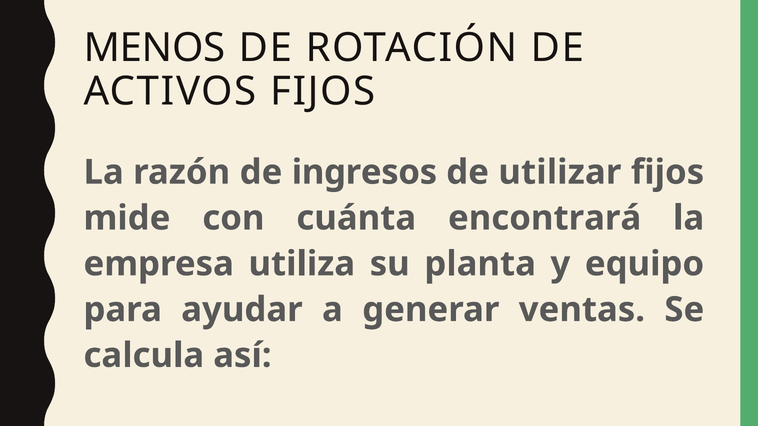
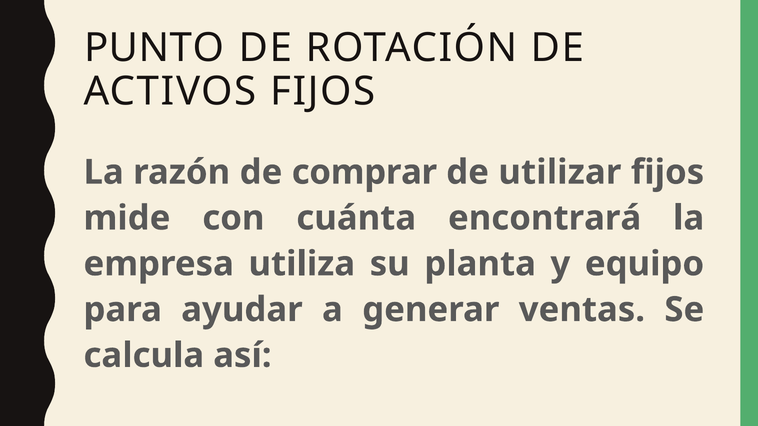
MENOS: MENOS -> PUNTO
ingresos: ingresos -> comprar
